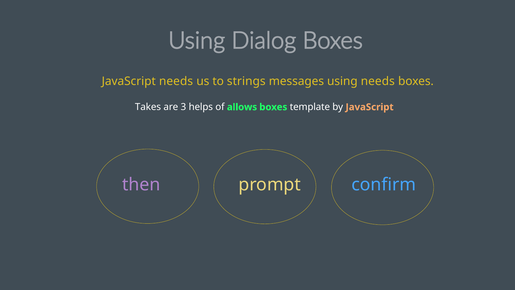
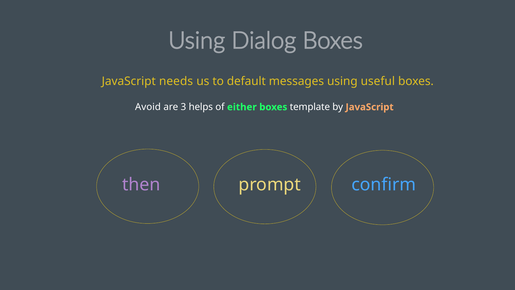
strings: strings -> default
using needs: needs -> useful
Takes: Takes -> Avoid
allows: allows -> either
